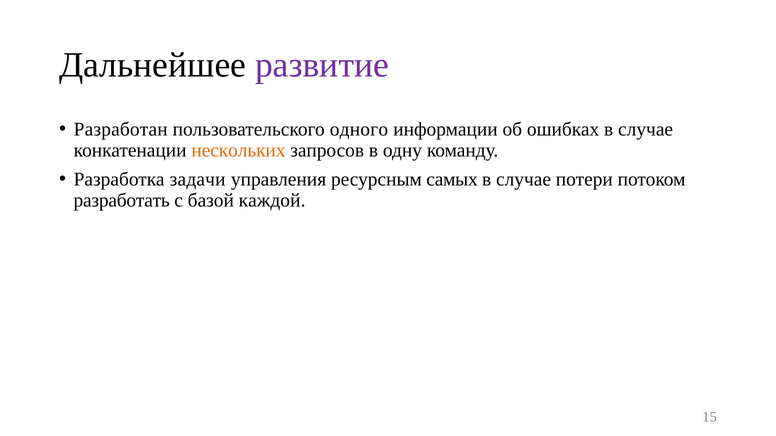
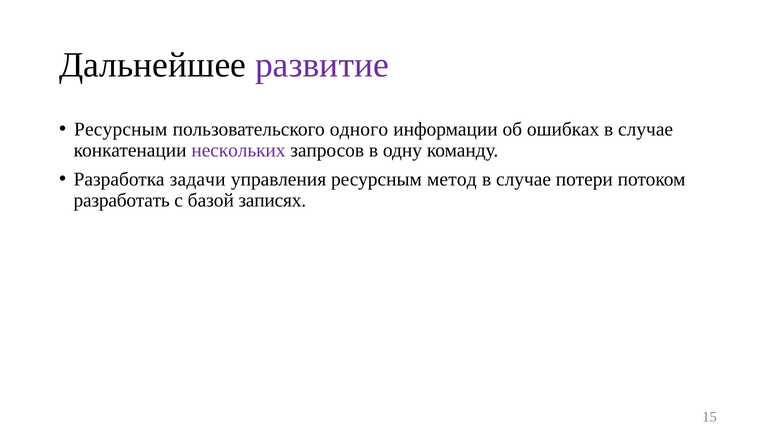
Разработан at (121, 129): Разработан -> Ресурсным
нескольких colour: orange -> purple
самых: самых -> метод
каждой: каждой -> записях
